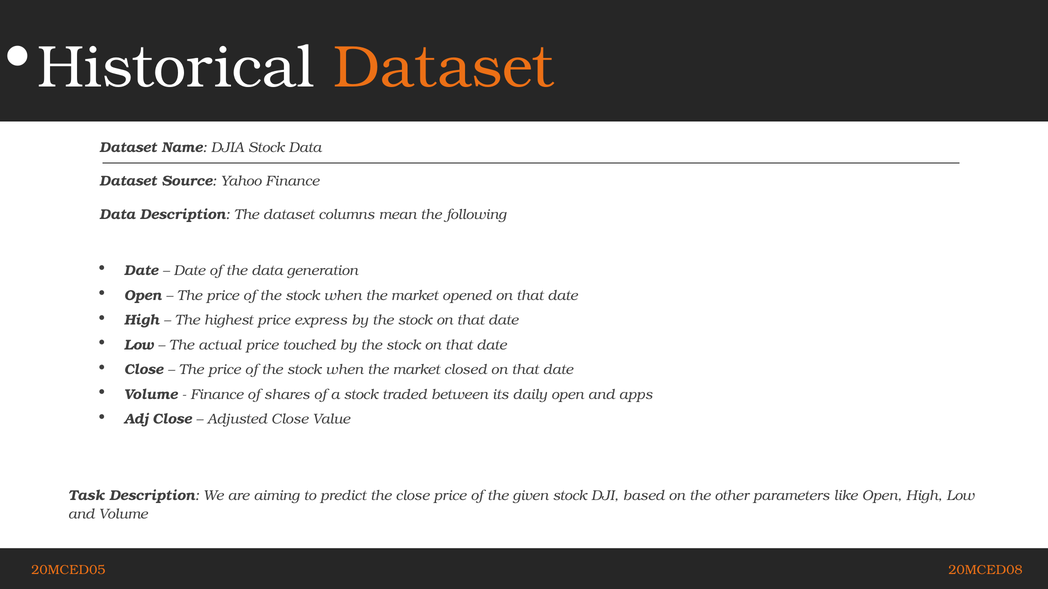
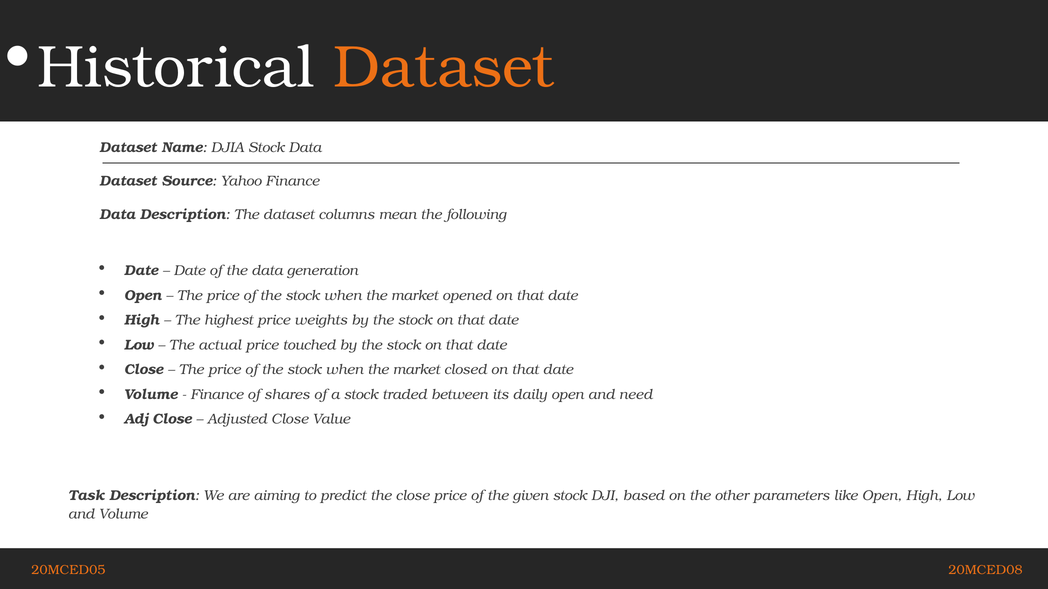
express: express -> weights
apps: apps -> need
